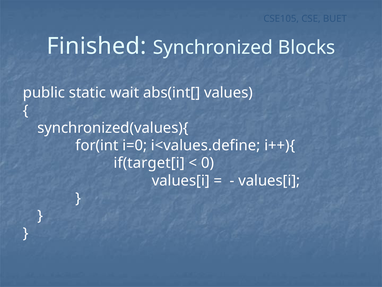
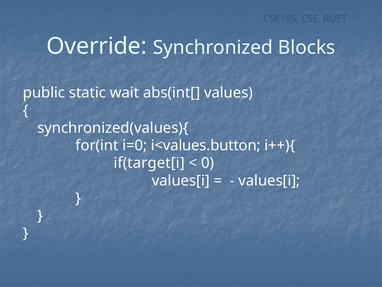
Finished: Finished -> Override
i<values.define: i<values.define -> i<values.button
